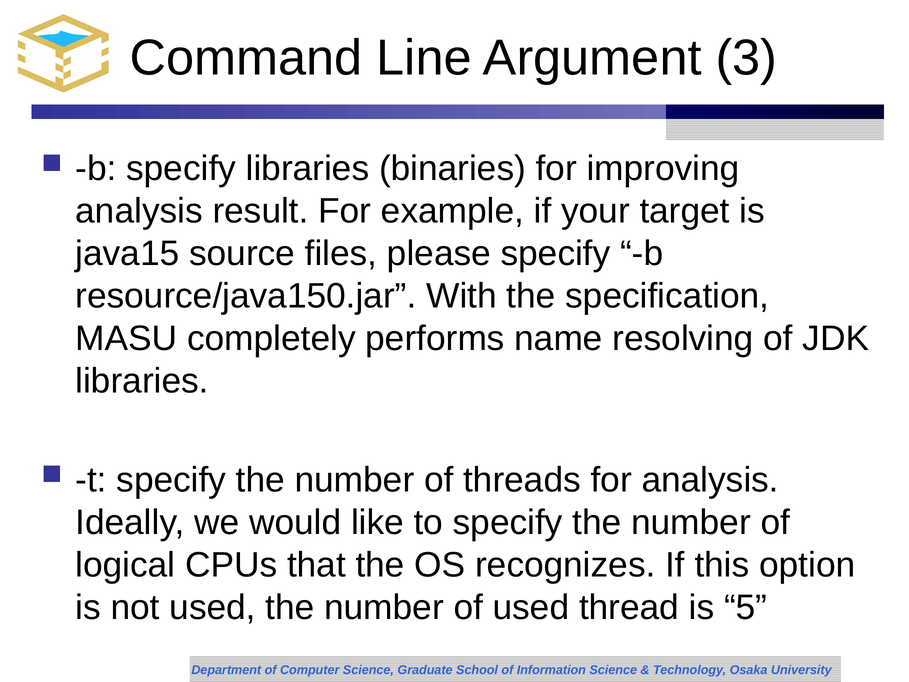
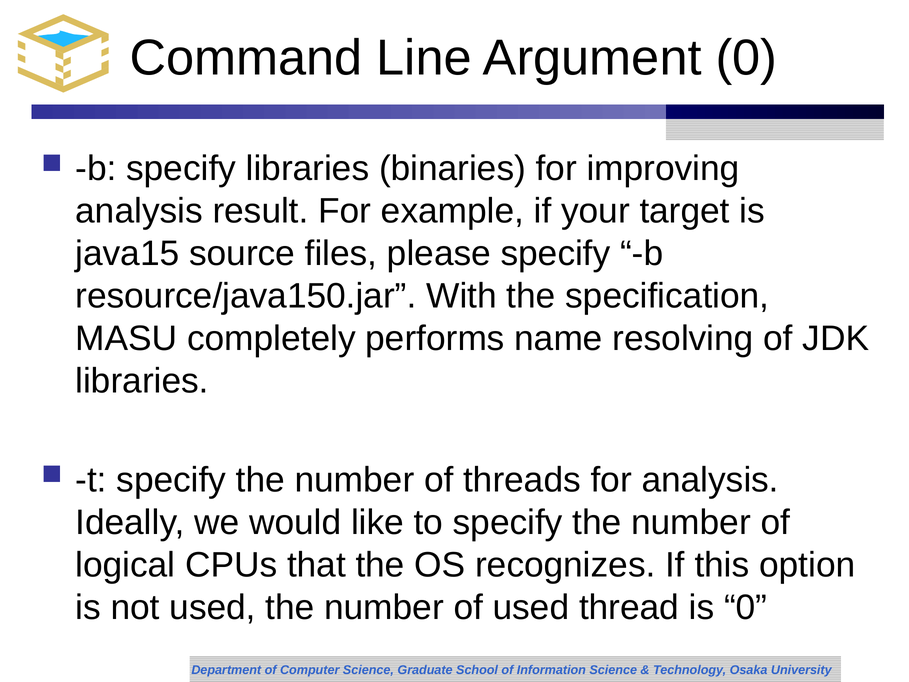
Argument 3: 3 -> 0
is 5: 5 -> 0
